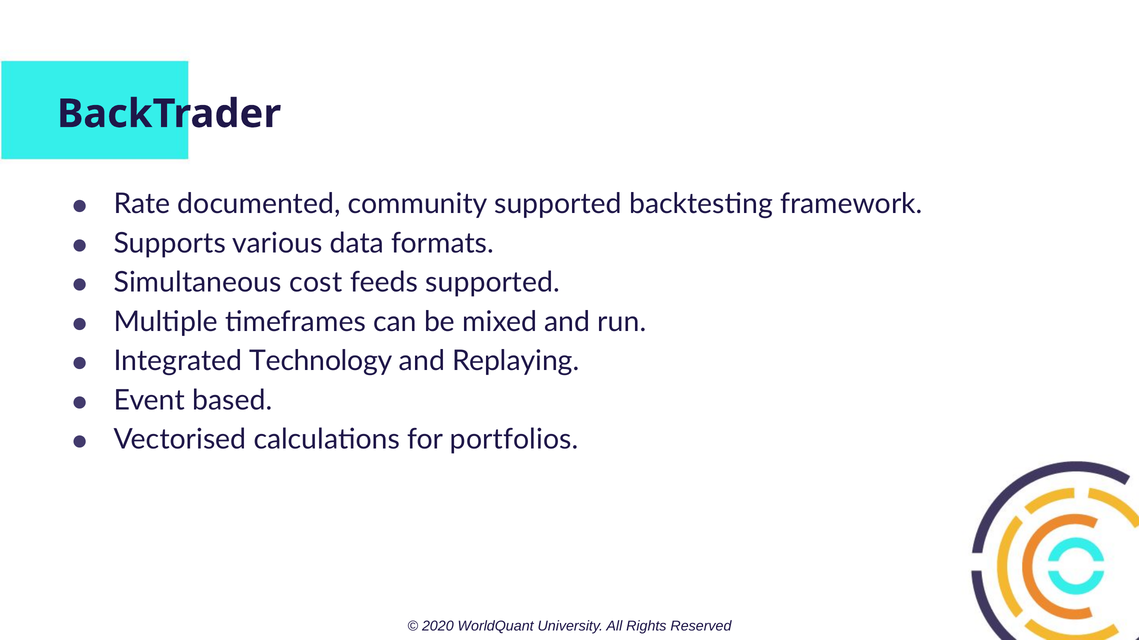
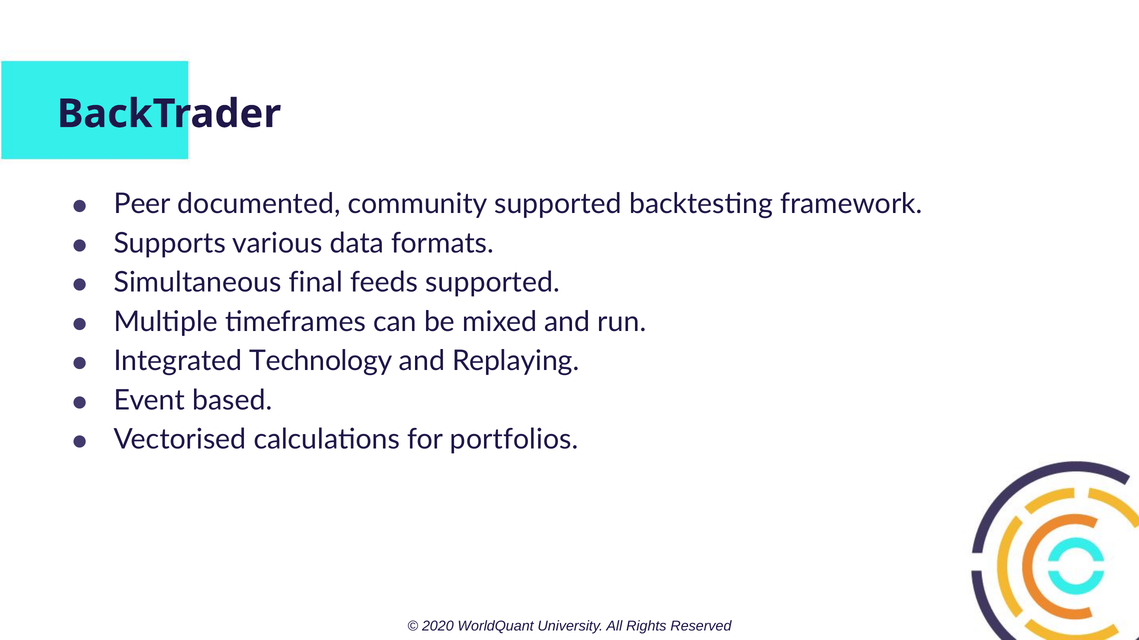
Rate: Rate -> Peer
cost: cost -> final
